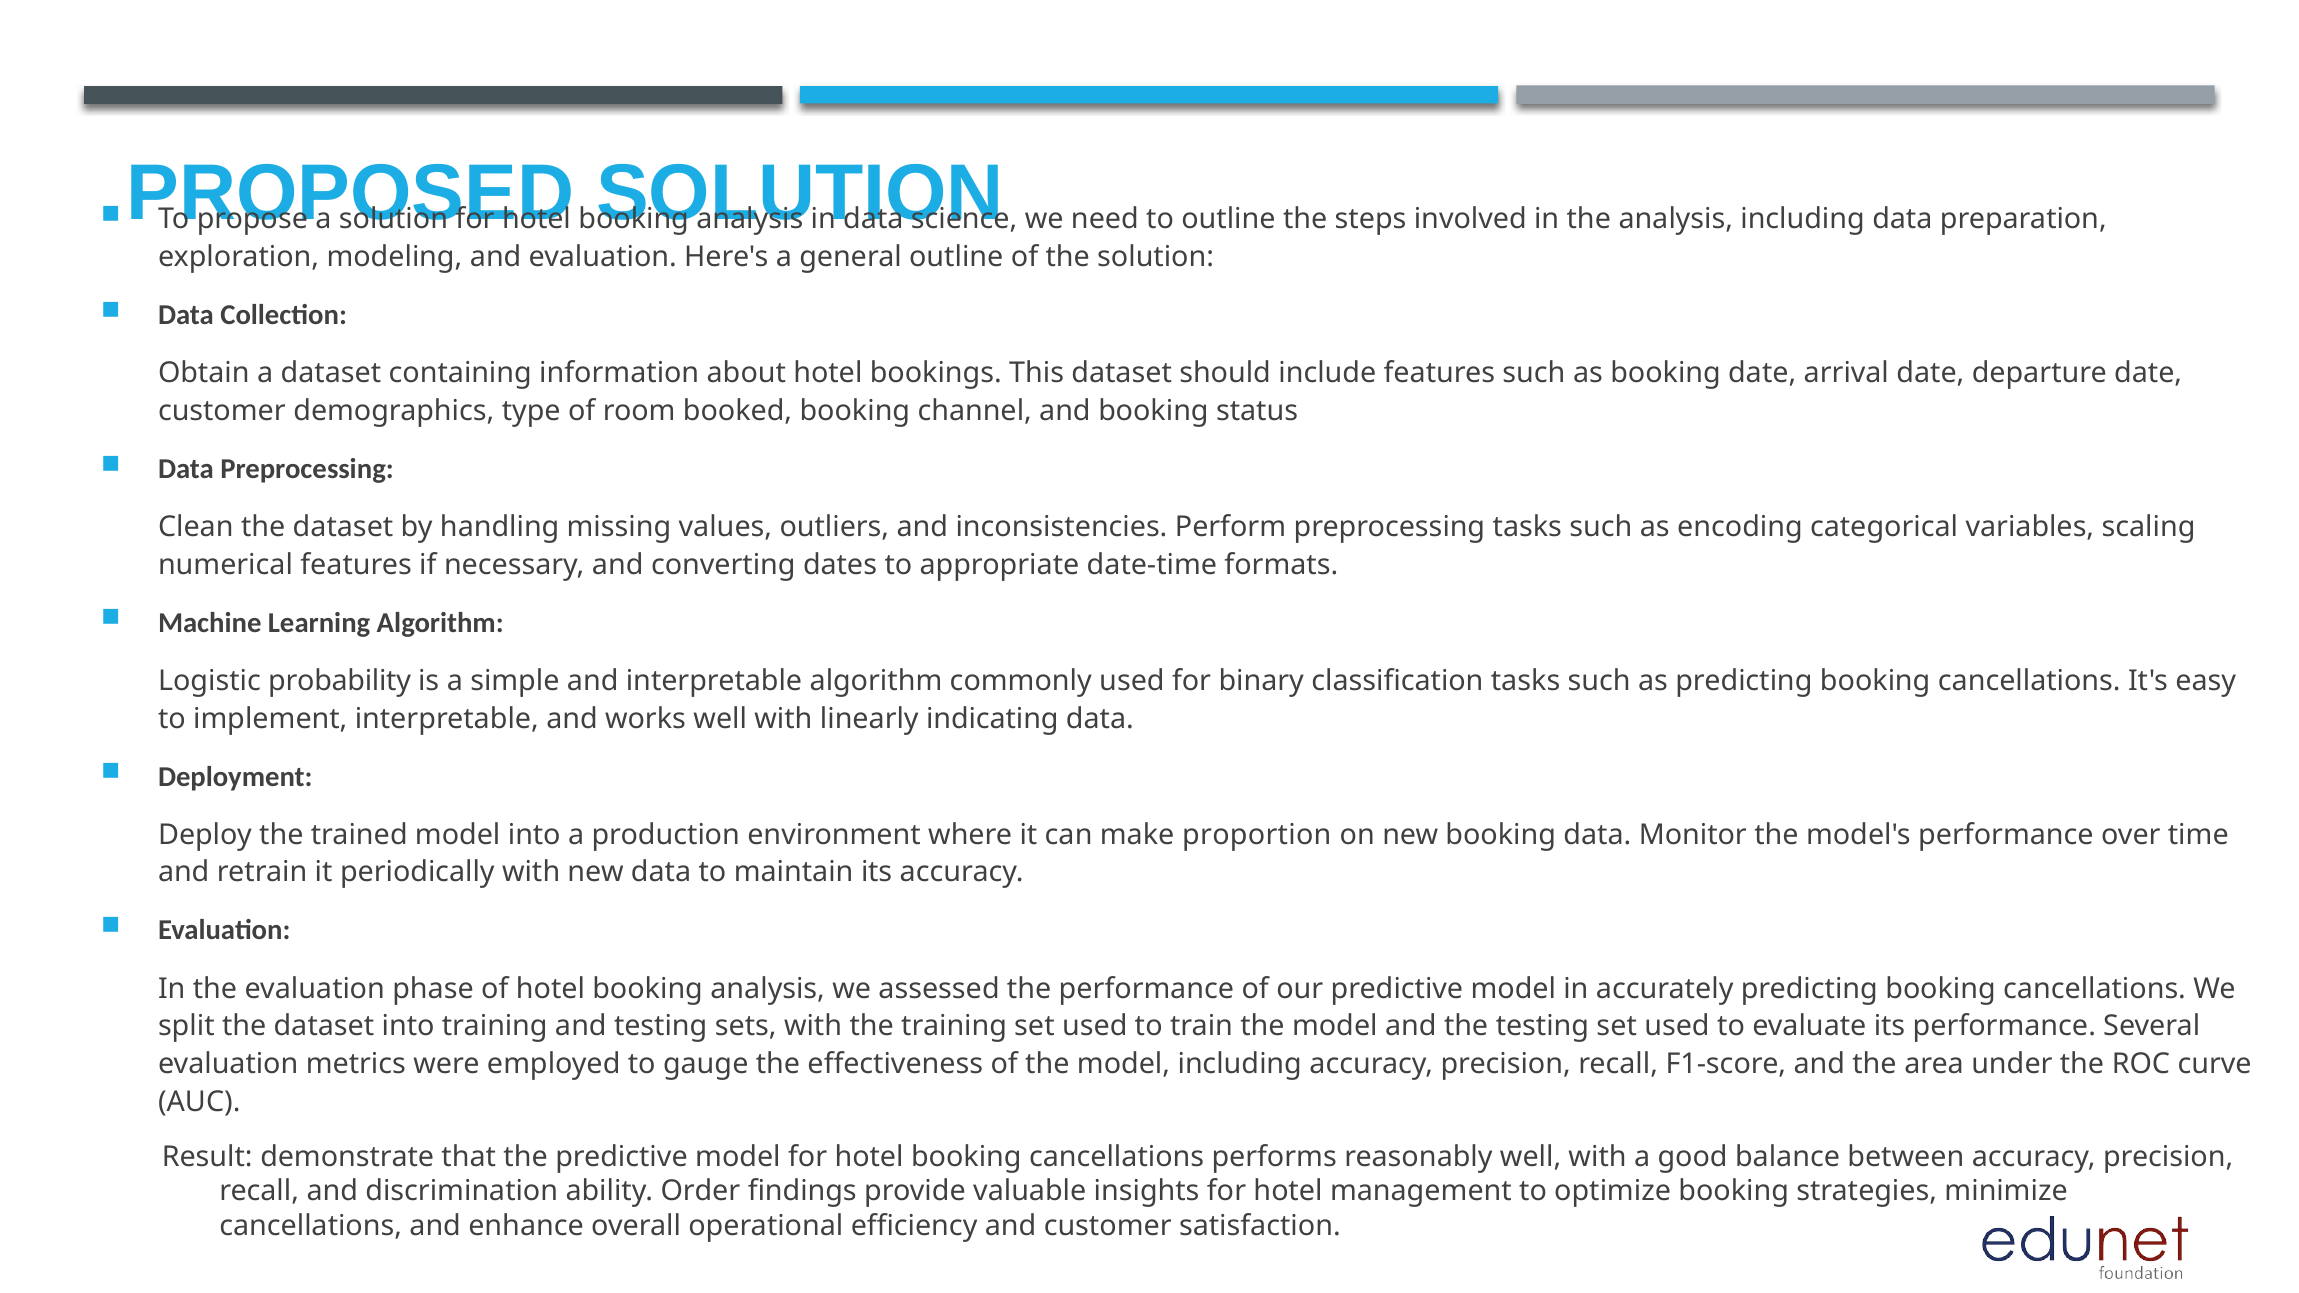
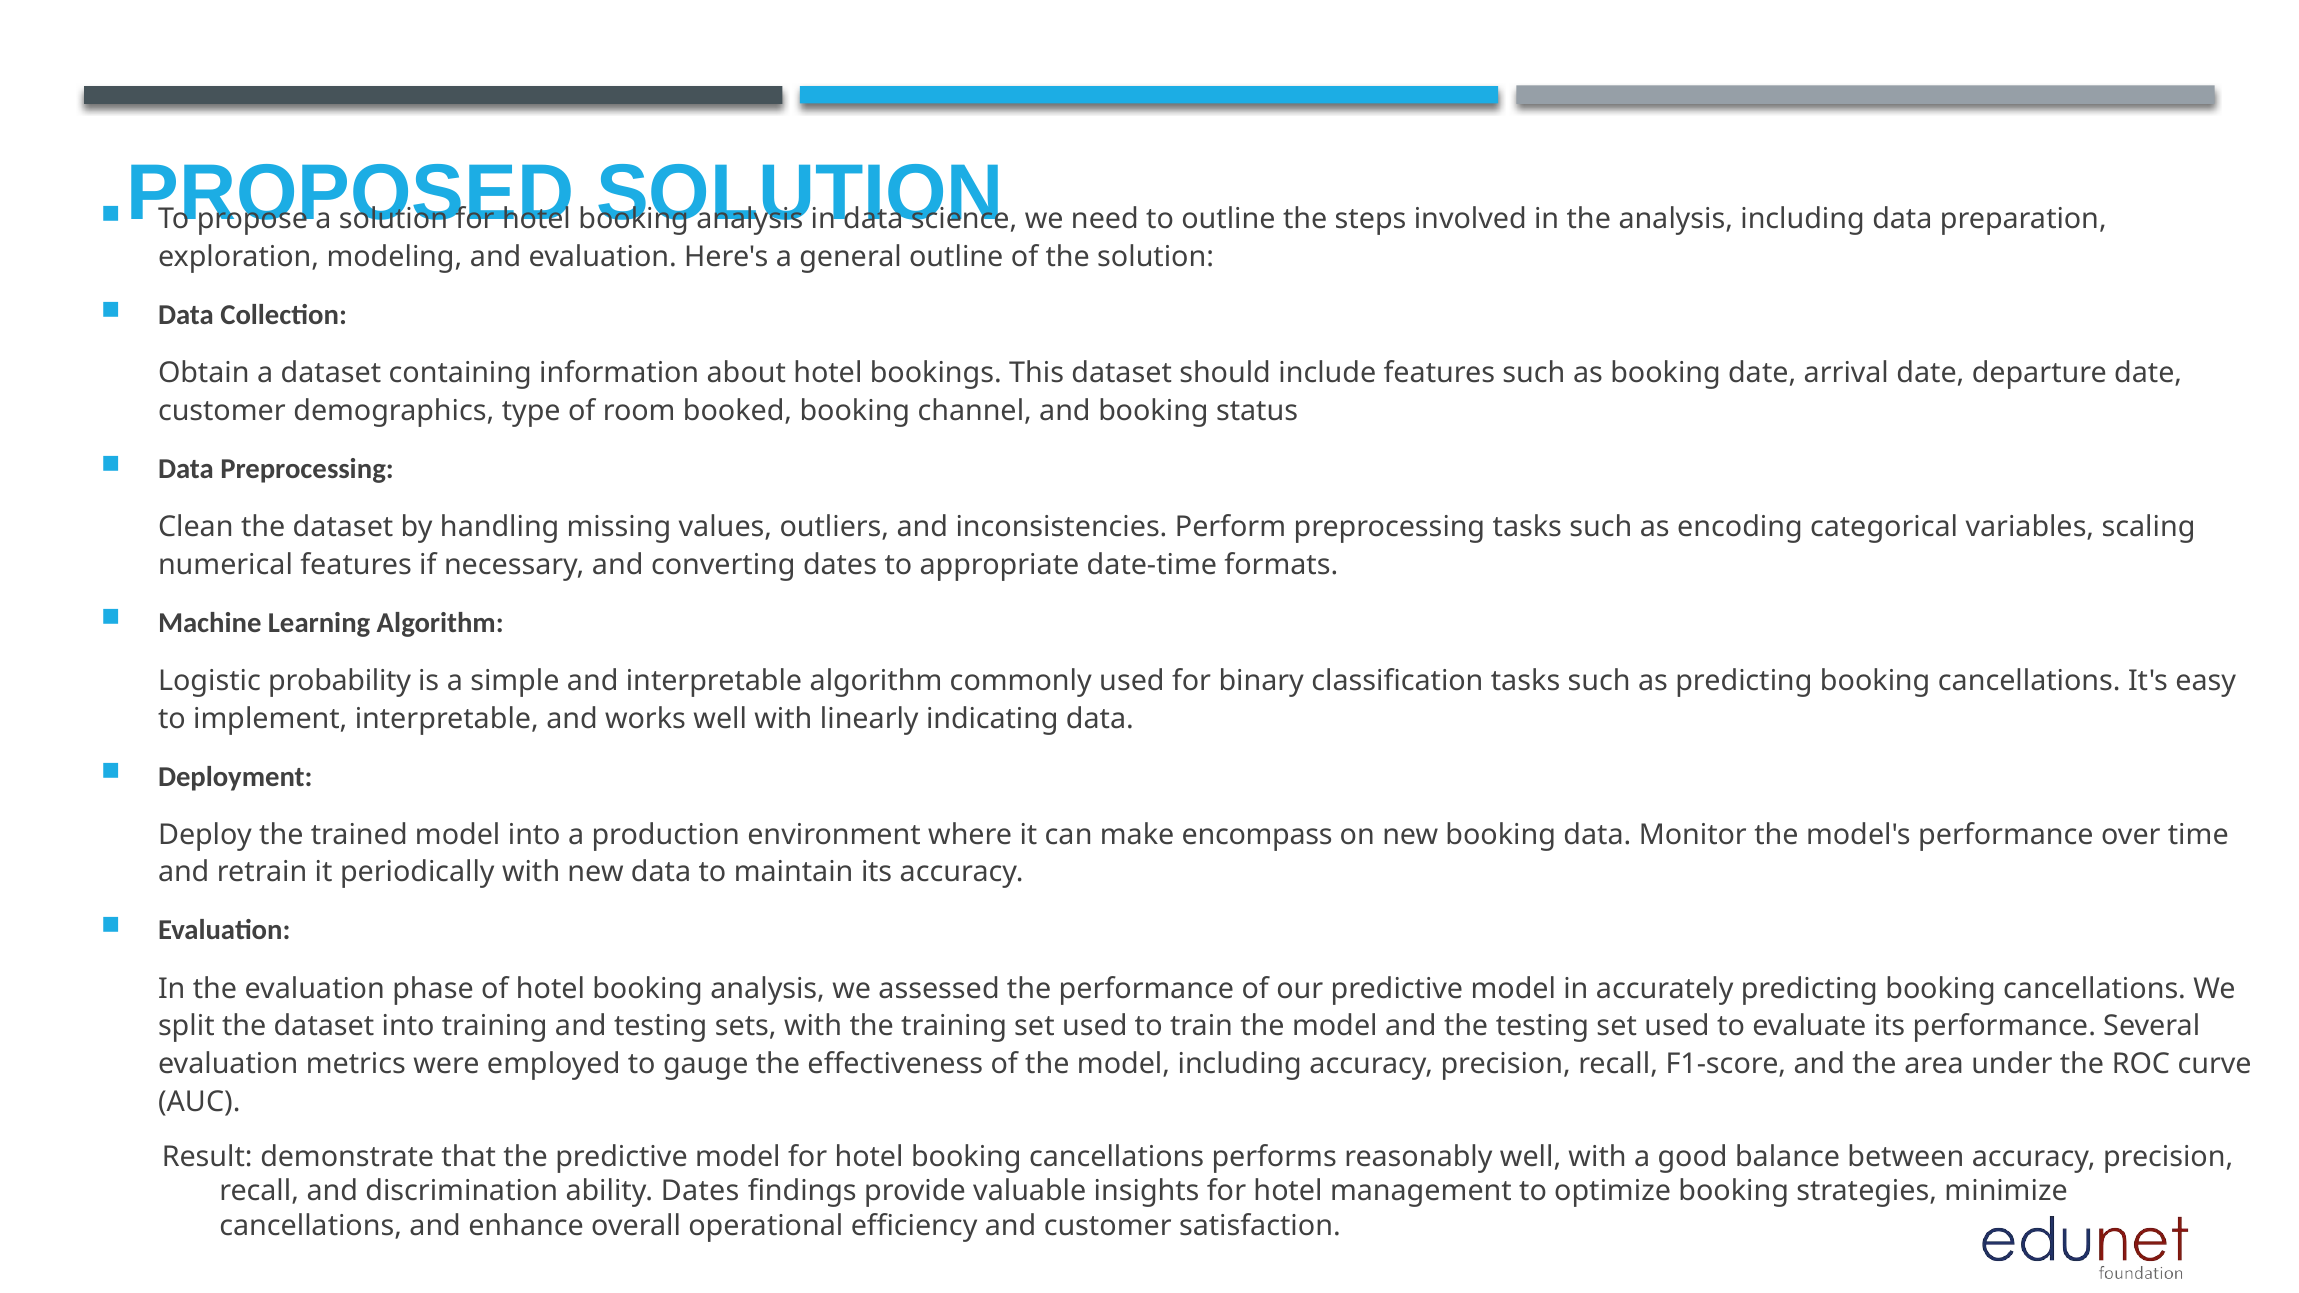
proportion: proportion -> encompass
ability Order: Order -> Dates
